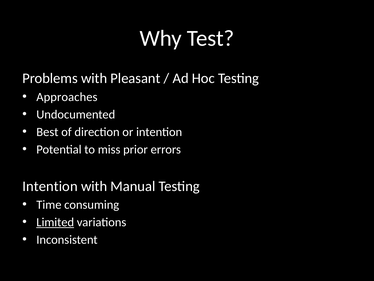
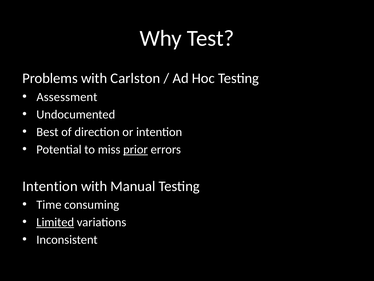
Pleasant: Pleasant -> Carlston
Approaches: Approaches -> Assessment
prior underline: none -> present
